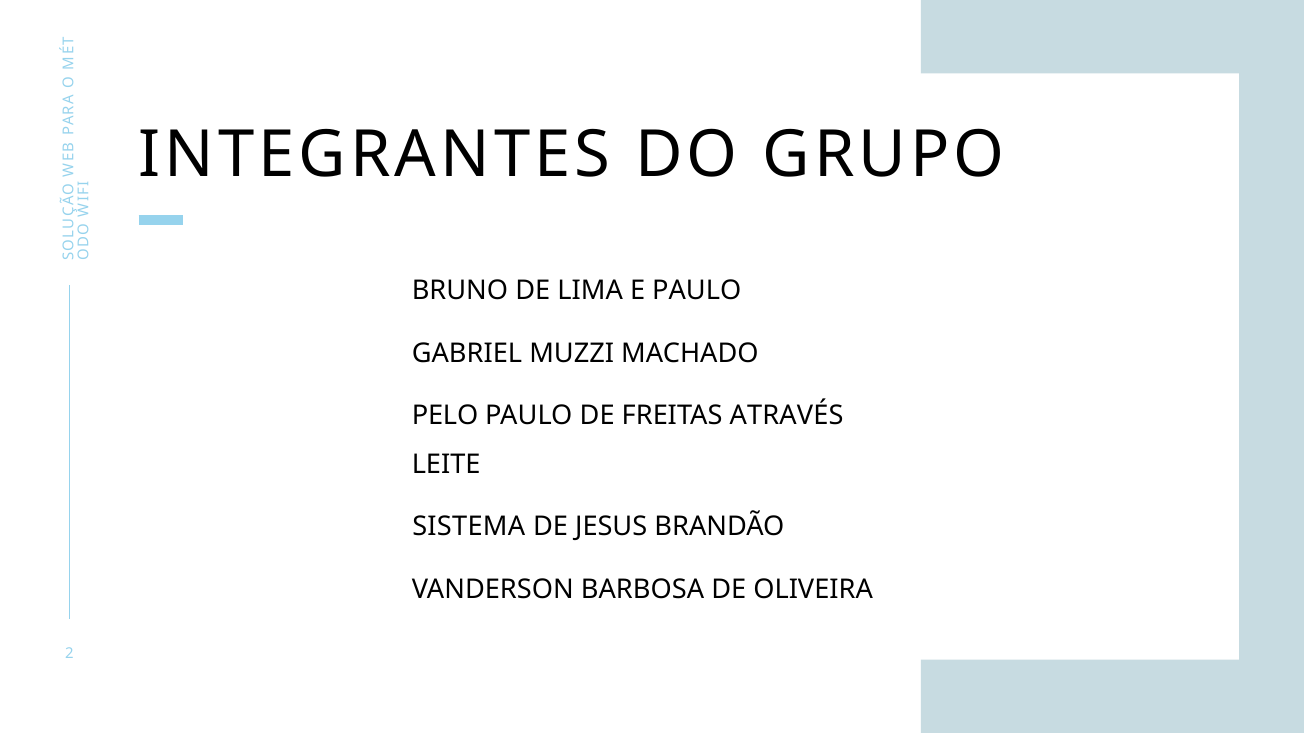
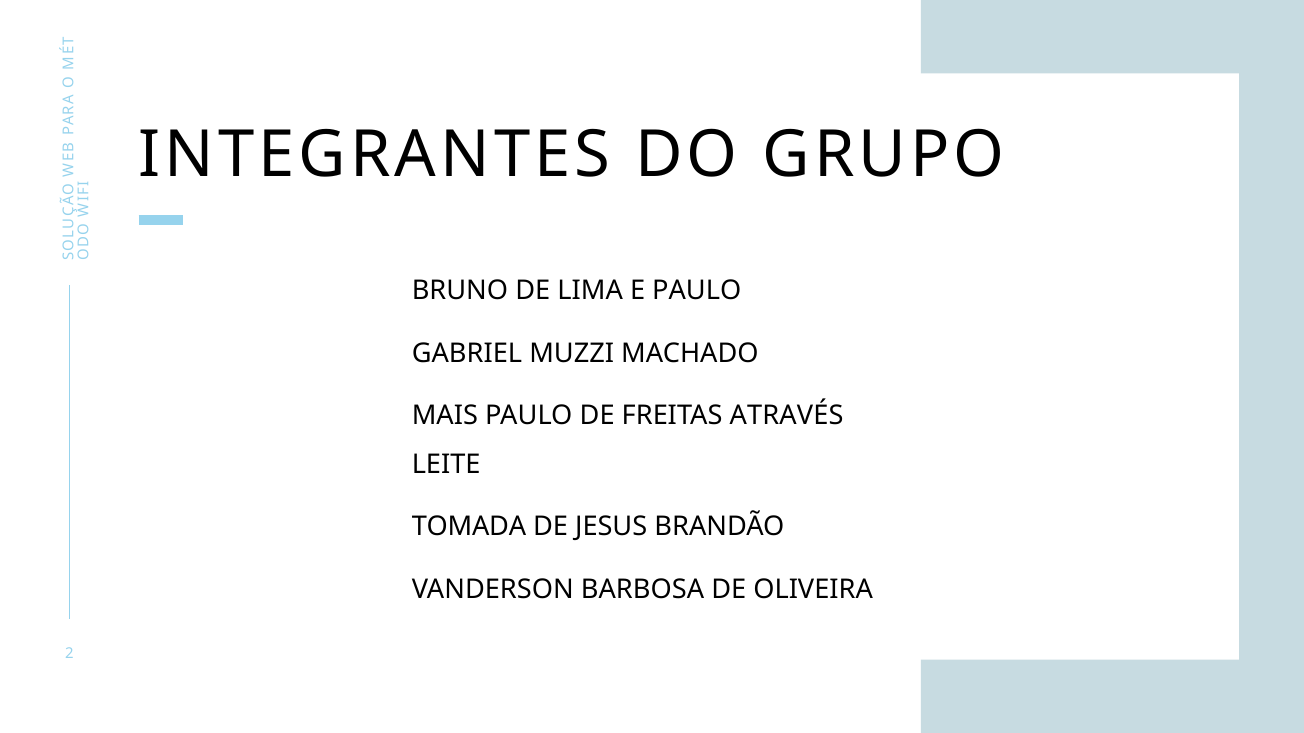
PELO: PELO -> MAIS
SISTEMA: SISTEMA -> TOMADA
